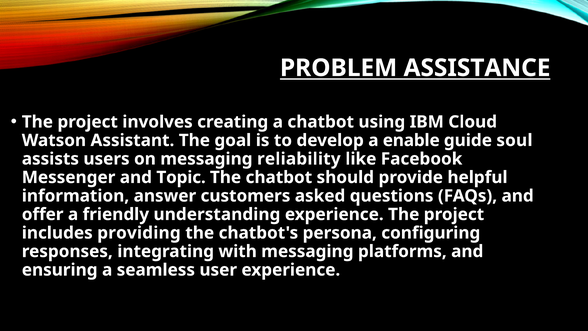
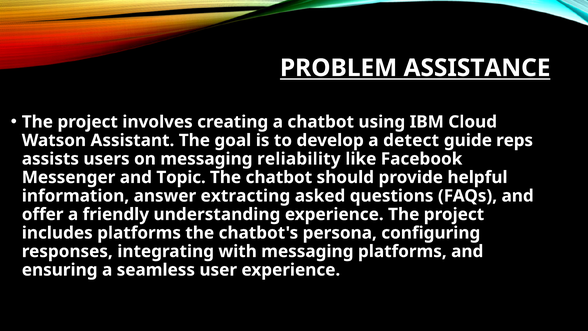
enable: enable -> detect
soul: soul -> reps
customers: customers -> extracting
includes providing: providing -> platforms
